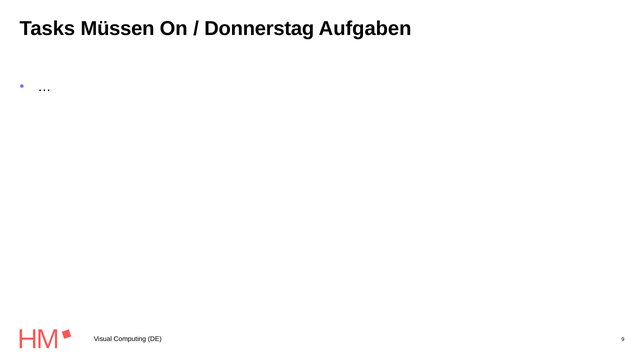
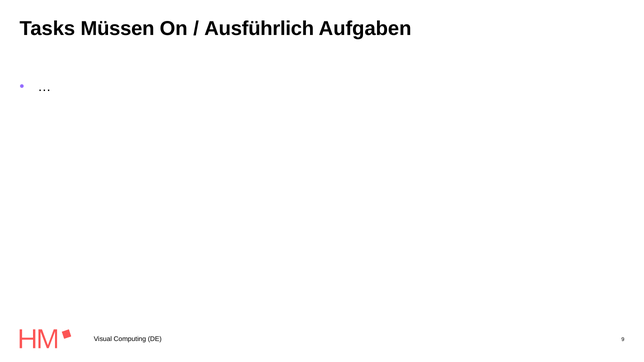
Donnerstag: Donnerstag -> Ausführlich
